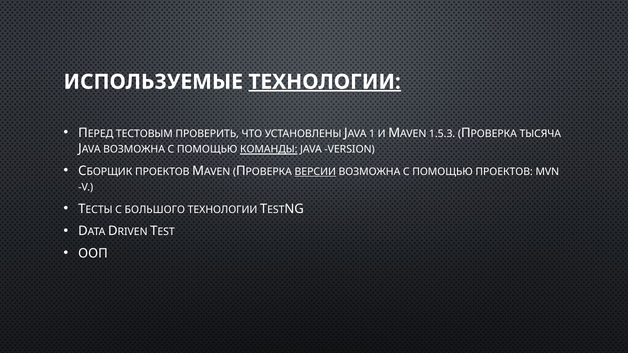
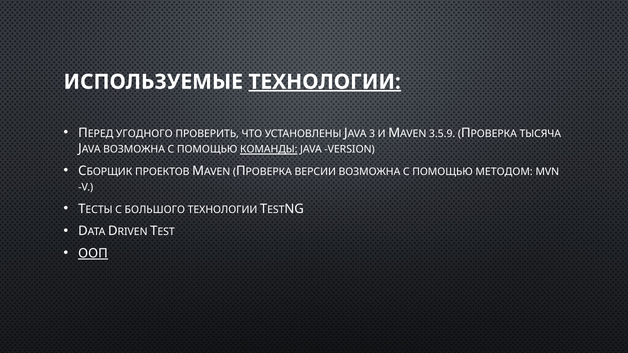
ТЕСТОВЫМ: ТЕСТОВЫМ -> УГОДНОГО
1: 1 -> 3
1.5.3: 1.5.3 -> 3.5.9
ВЕРСИИ underline: present -> none
ПОМОЩЬЮ ПРОЕКТОВ: ПРОЕКТОВ -> МЕТОДОМ
ООП underline: none -> present
